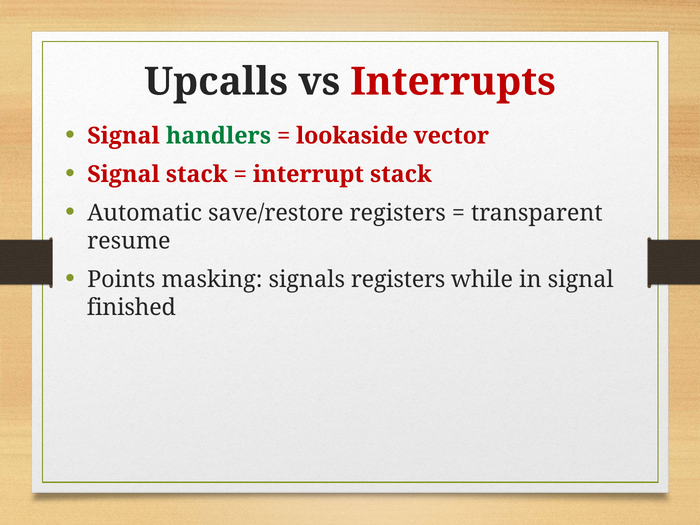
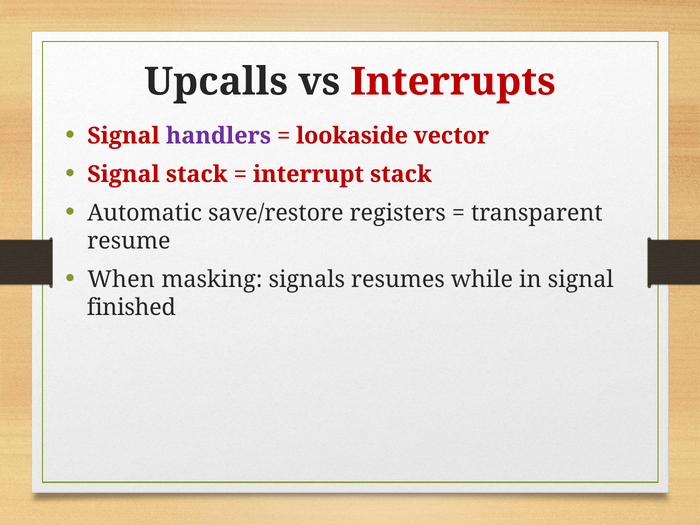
handlers colour: green -> purple
Points: Points -> When
signals registers: registers -> resumes
